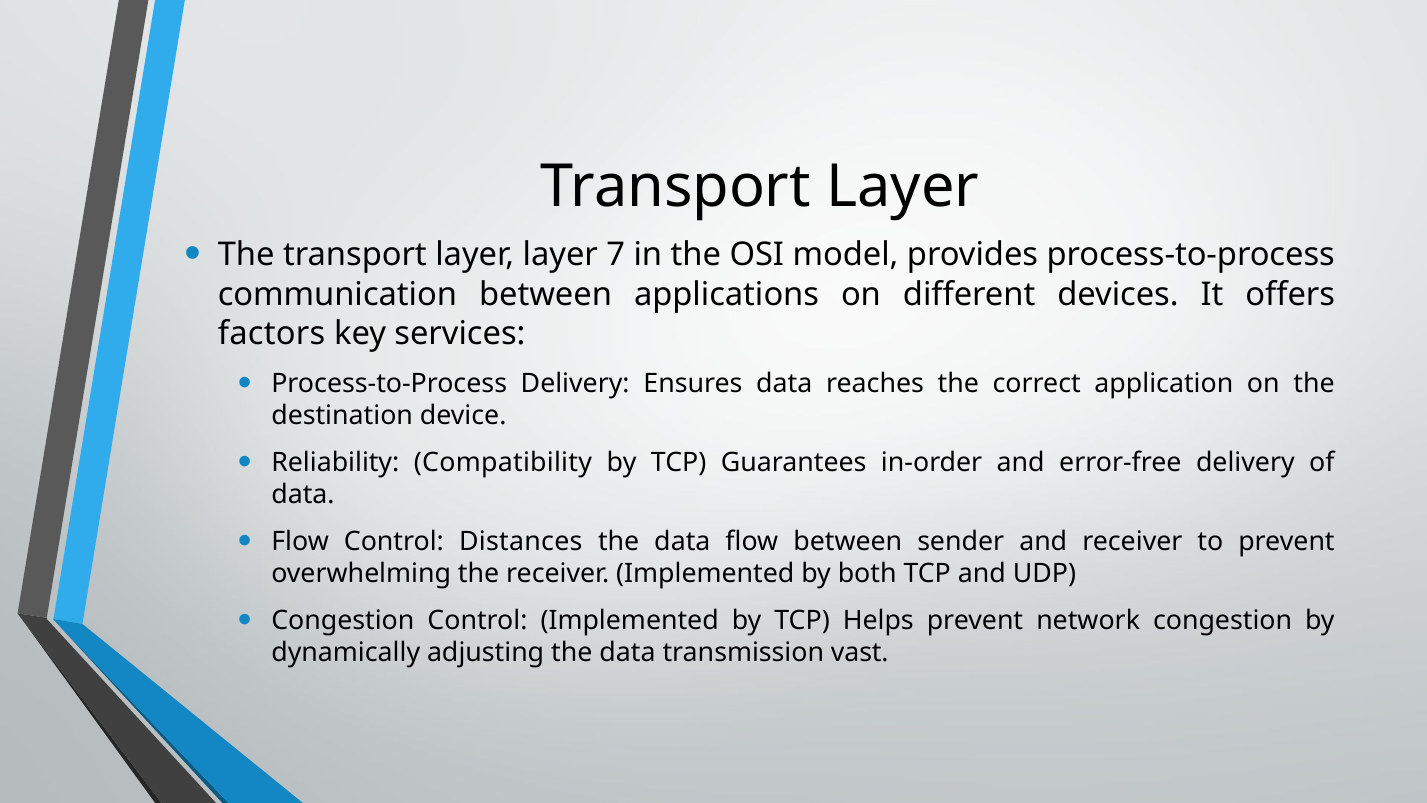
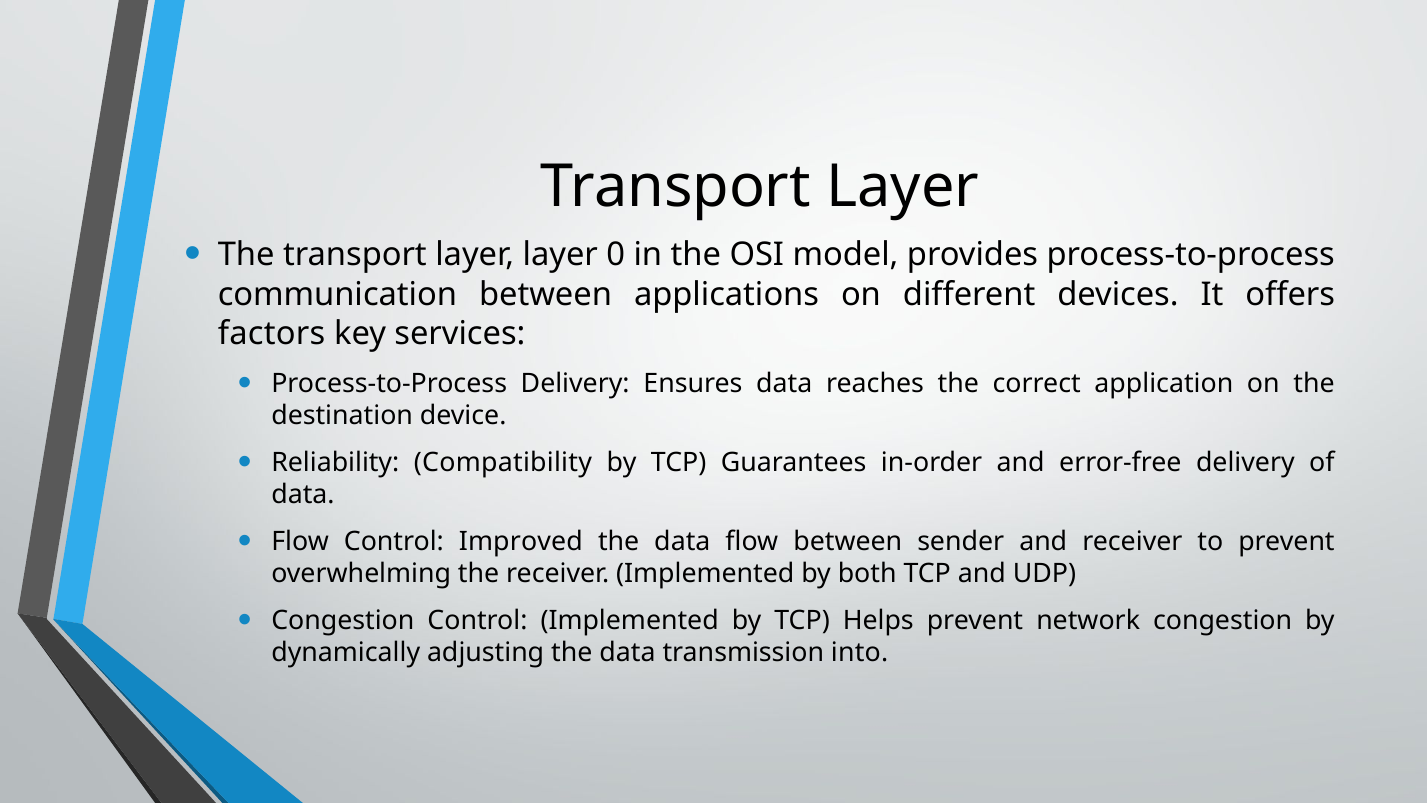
7: 7 -> 0
Distances: Distances -> Improved
vast: vast -> into
